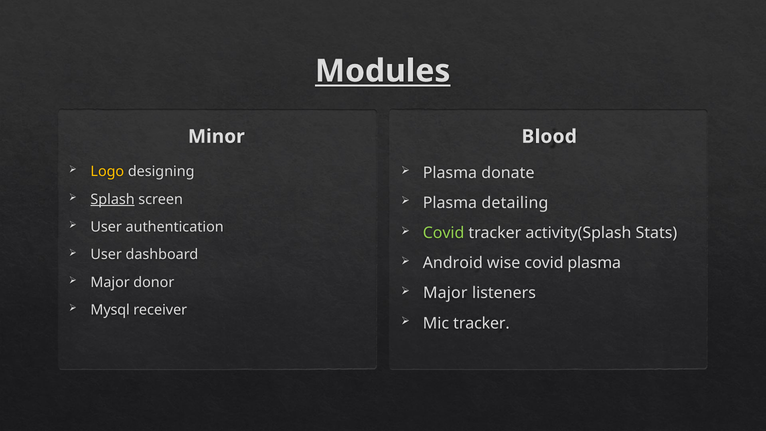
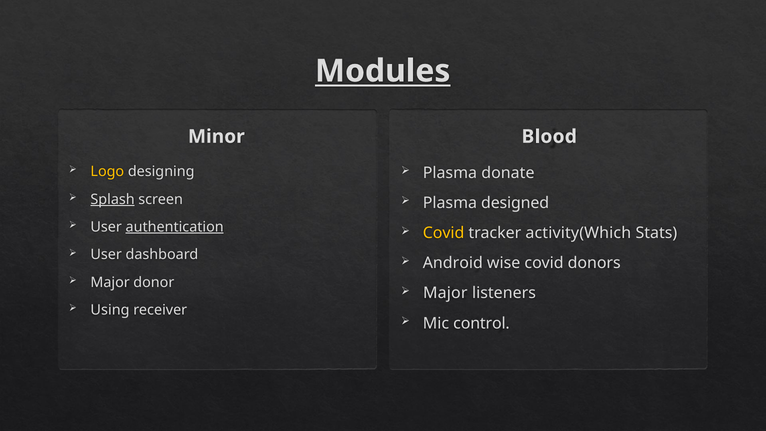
detailing: detailing -> designed
authentication underline: none -> present
Covid at (444, 233) colour: light green -> yellow
activity(Splash: activity(Splash -> activity(Which
covid plasma: plasma -> donors
Mysql: Mysql -> Using
Mic tracker: tracker -> control
